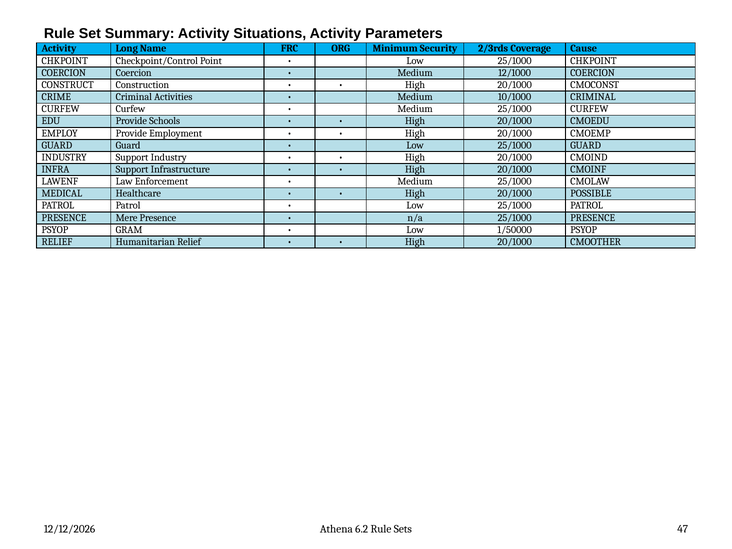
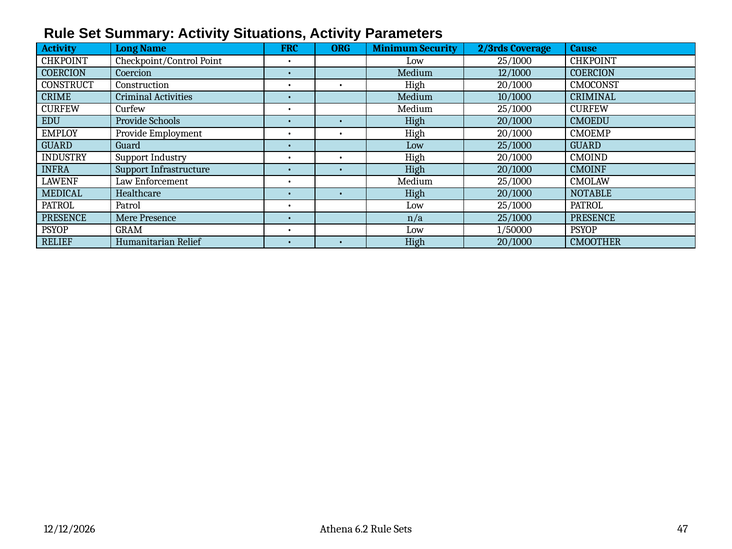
POSSIBLE: POSSIBLE -> NOTABLE
